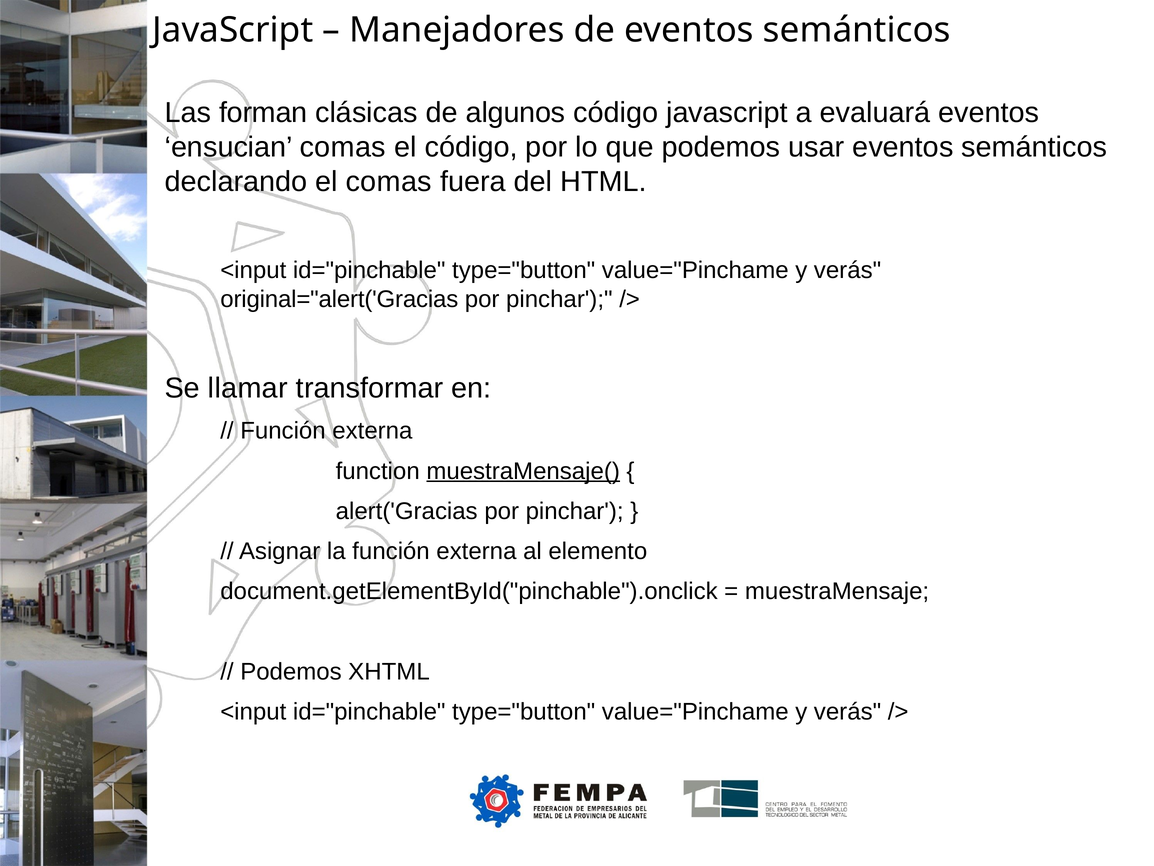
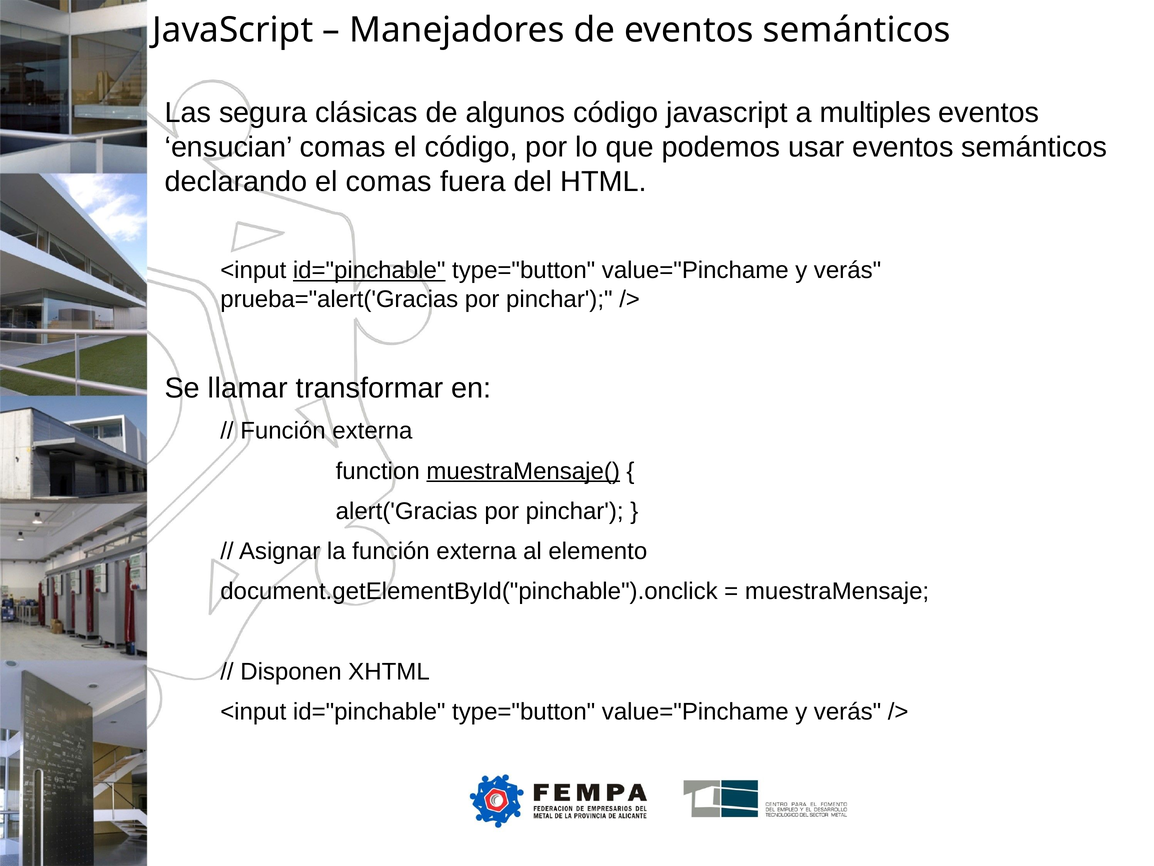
forman: forman -> segura
evaluará: evaluará -> multiples
id="pinchable at (369, 270) underline: none -> present
original="alert('Gracias: original="alert('Gracias -> prueba="alert('Gracias
Podemos at (291, 671): Podemos -> Disponen
